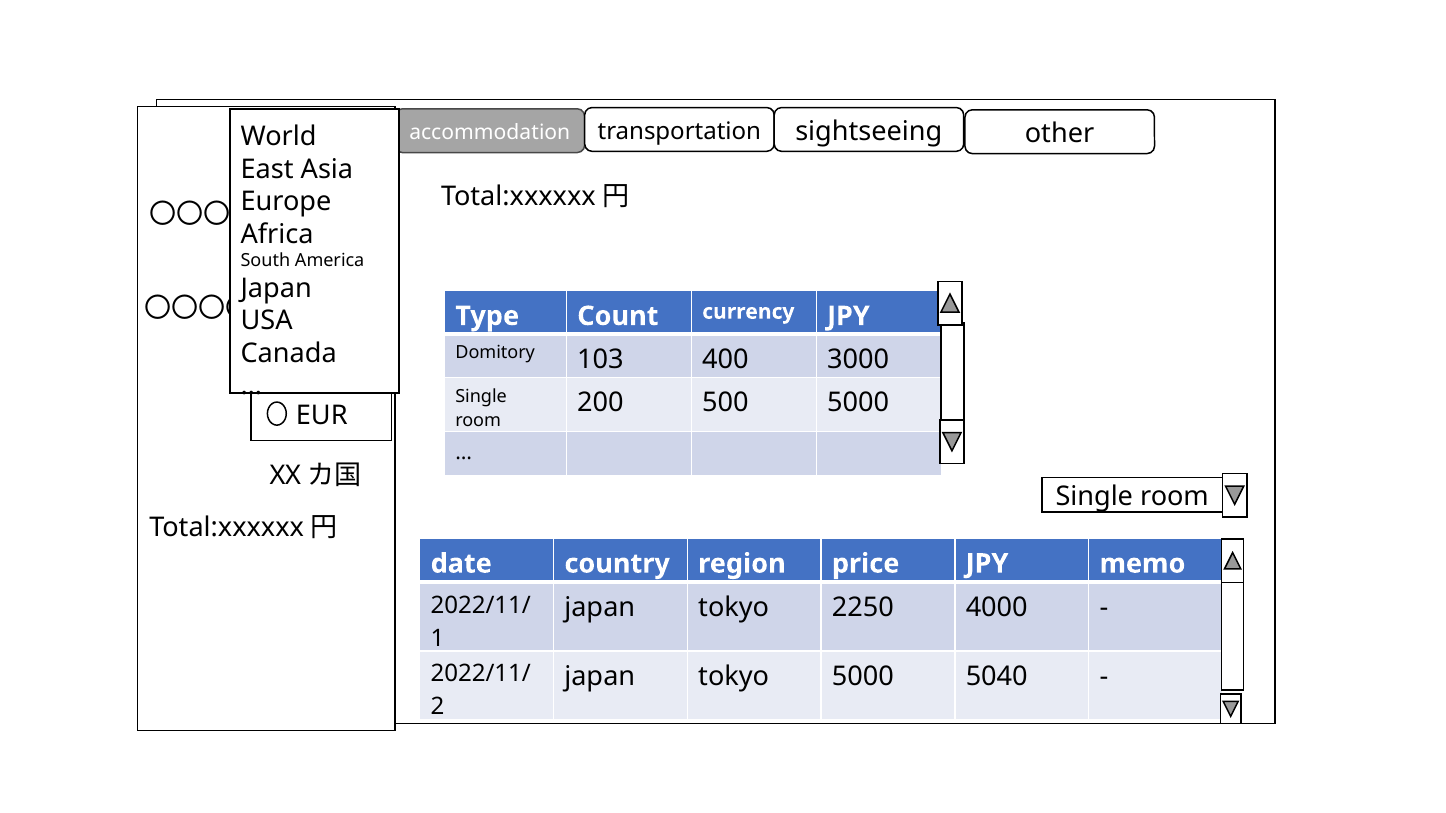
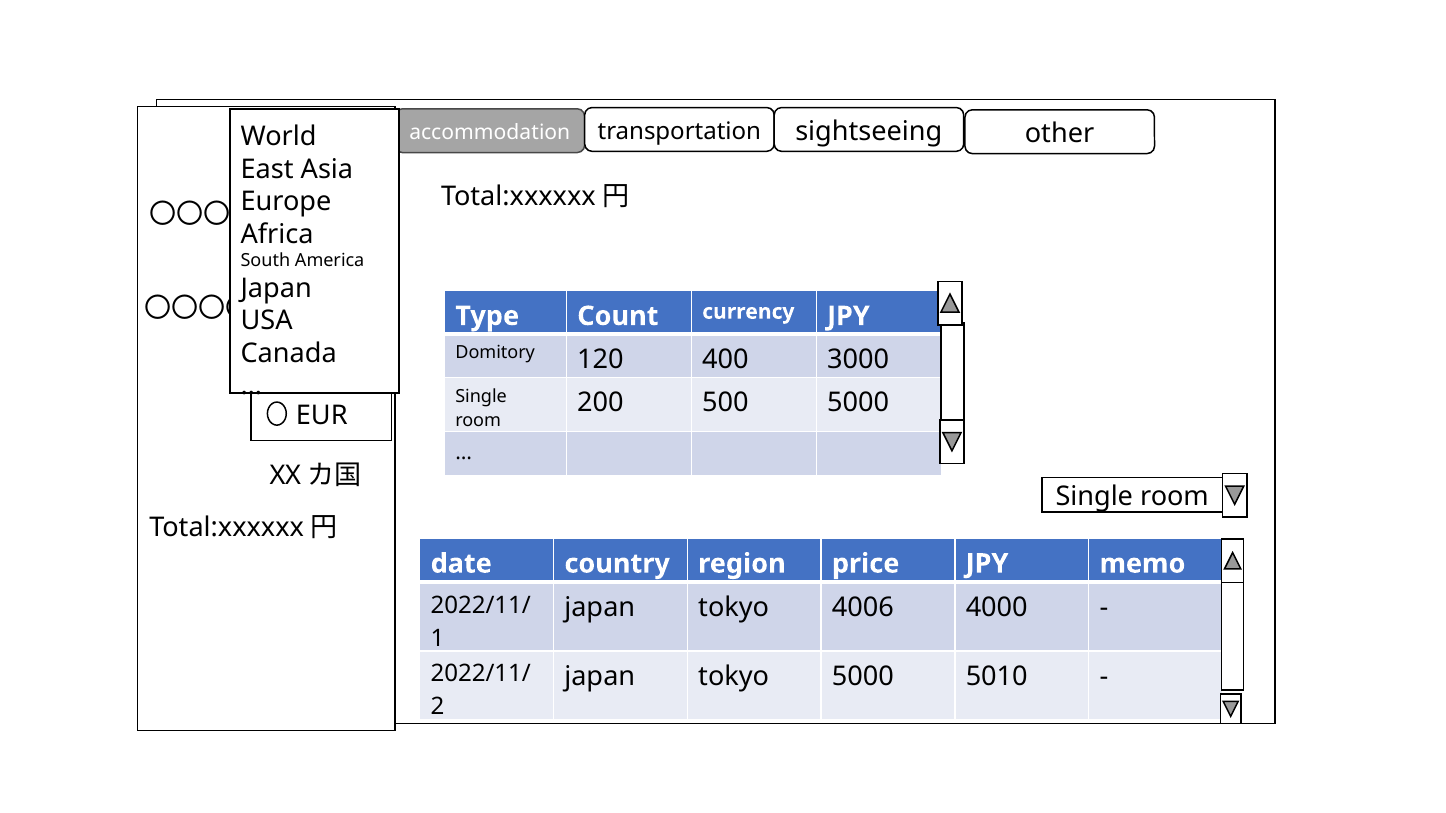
103: 103 -> 120
2250: 2250 -> 4006
5040: 5040 -> 5010
